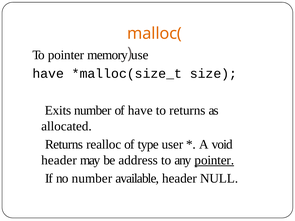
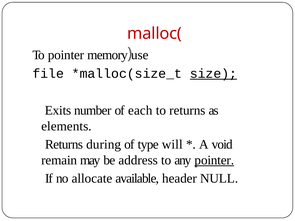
malloc( colour: orange -> red
have at (48, 74): have -> file
size underline: none -> present
of have: have -> each
allocated: allocated -> elements
realloc: realloc -> during
user: user -> will
header at (59, 160): header -> remain
no number: number -> allocate
